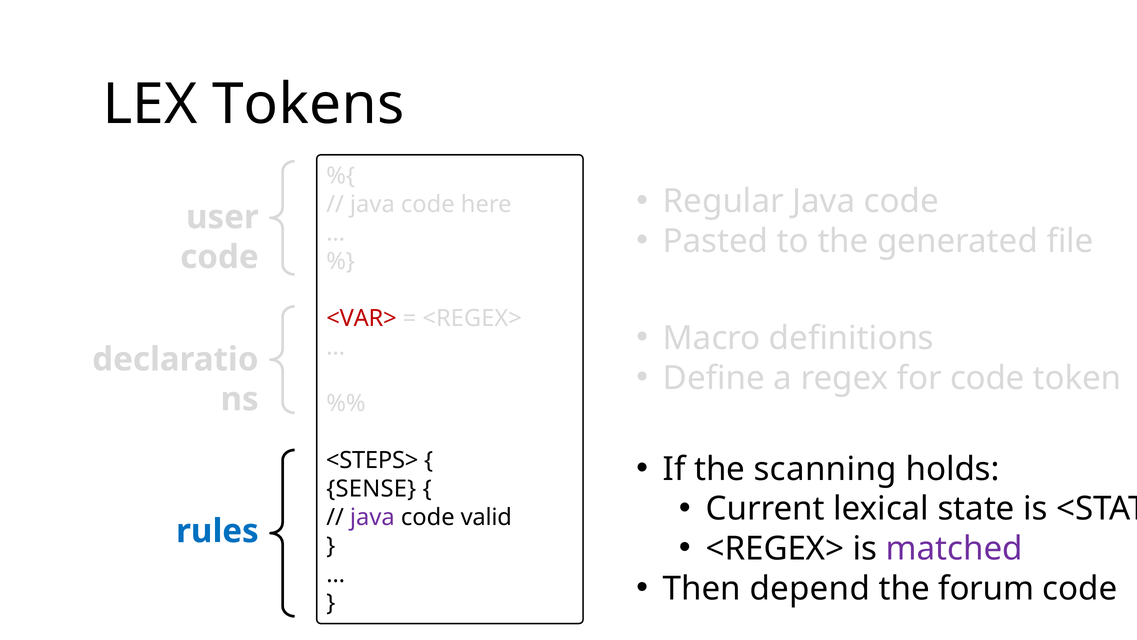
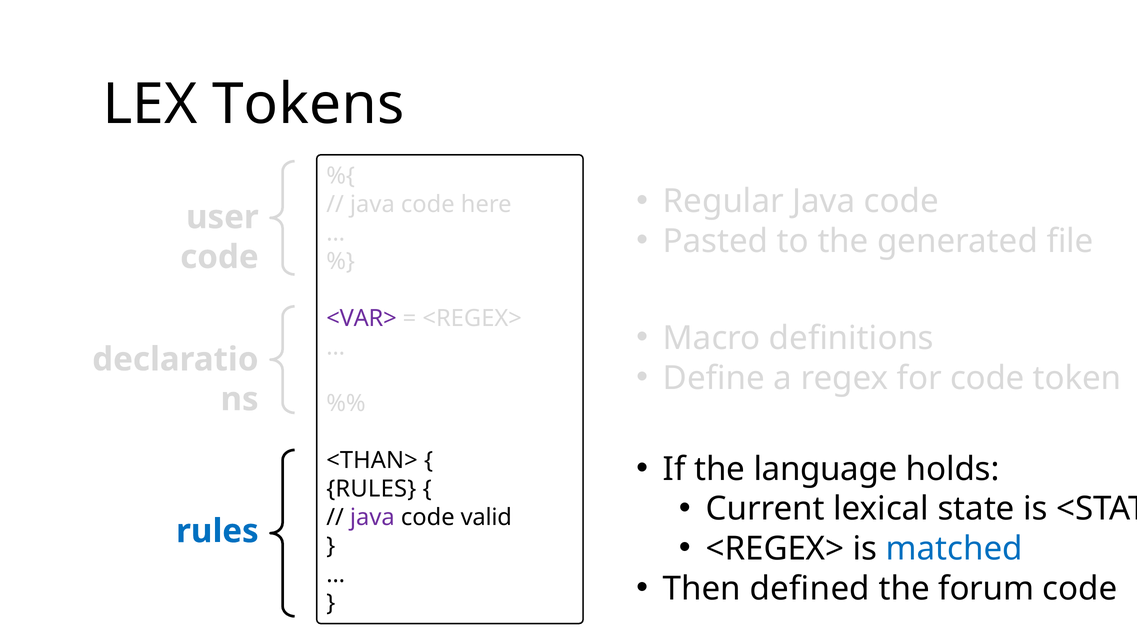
<VAR> colour: red -> purple
scanning: scanning -> language
<STEPS>: <STEPS> -> <THAN>
SENSE at (371, 489): SENSE -> RULES
matched colour: purple -> blue
depend: depend -> defined
